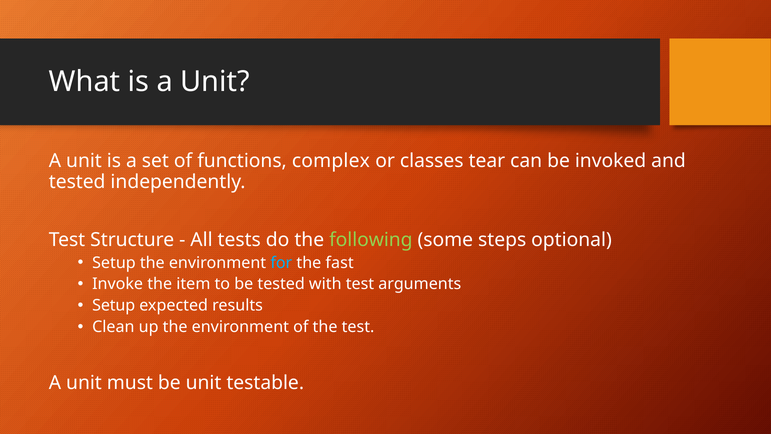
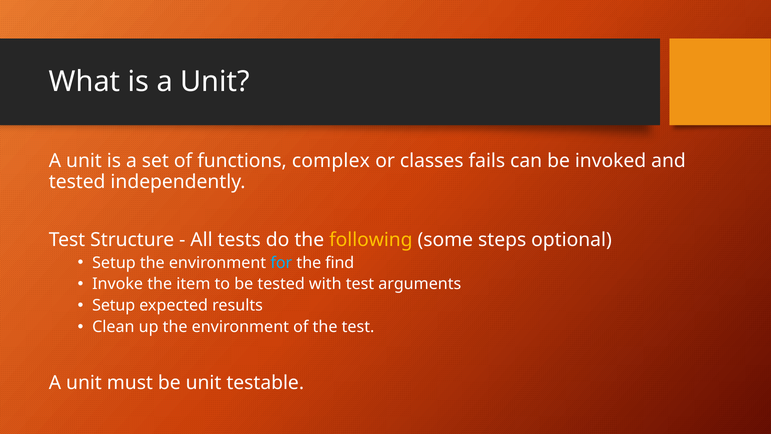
tear: tear -> fails
following colour: light green -> yellow
fast: fast -> find
